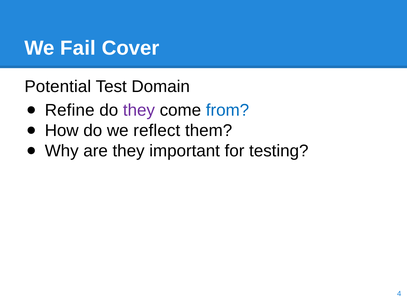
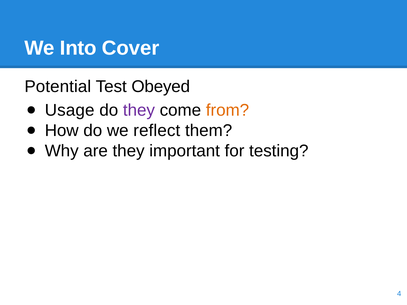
Fail: Fail -> Into
Domain: Domain -> Obeyed
Refine: Refine -> Usage
from colour: blue -> orange
